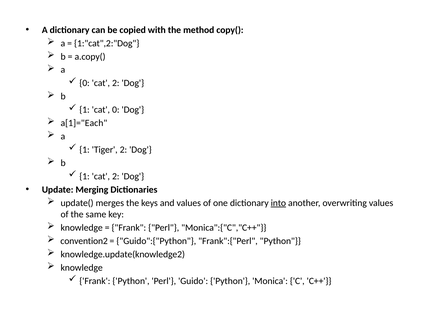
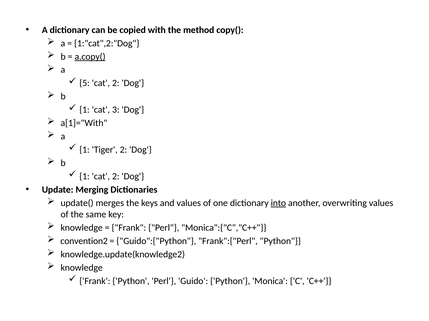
a.copy( underline: none -> present
0 at (85, 83): 0 -> 5
cat 0: 0 -> 3
a[1]="Each: a[1]="Each -> a[1]="With
